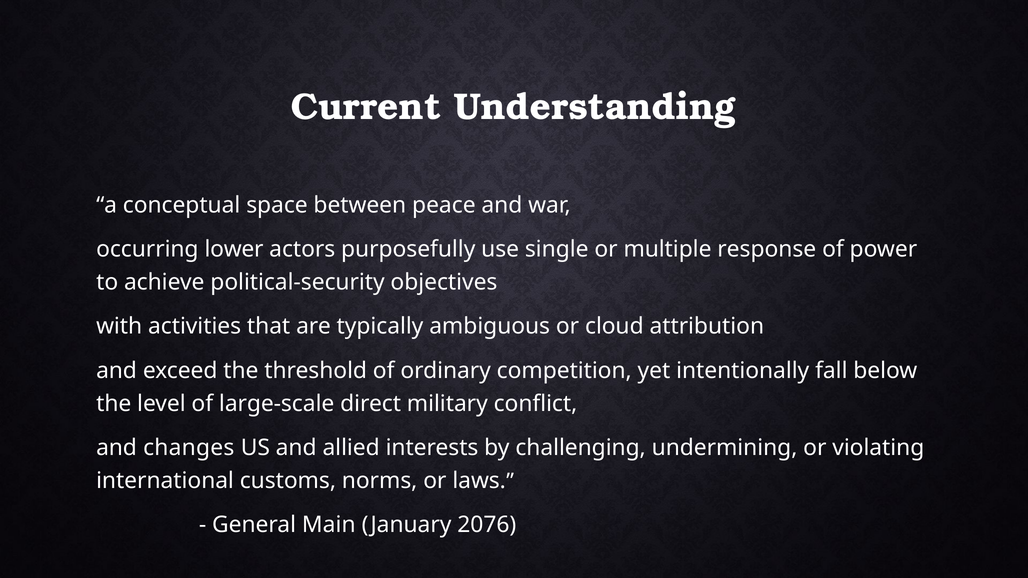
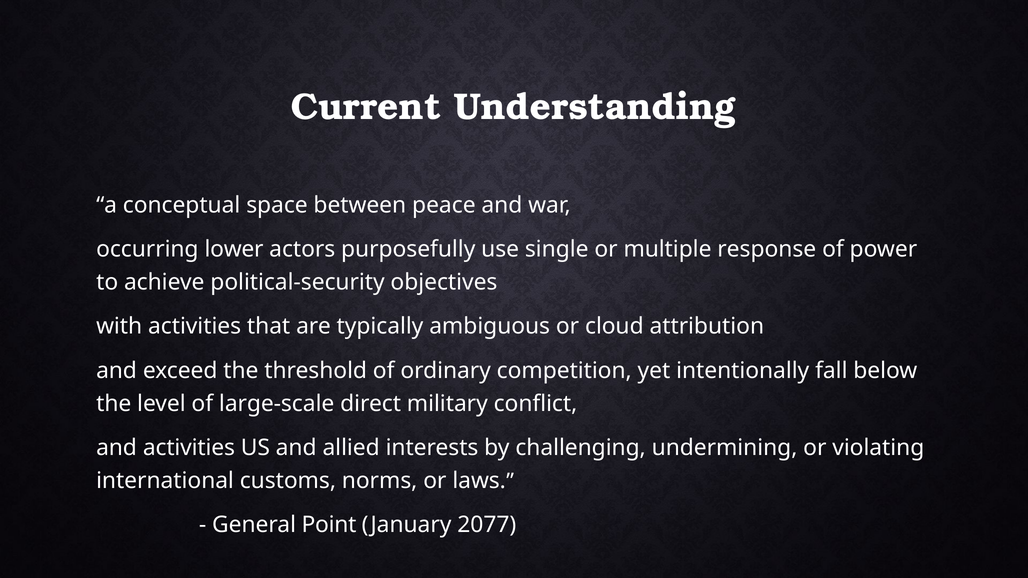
and changes: changes -> activities
Main: Main -> Point
2076: 2076 -> 2077
